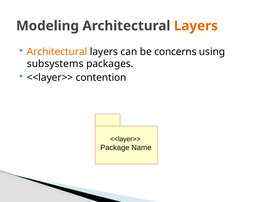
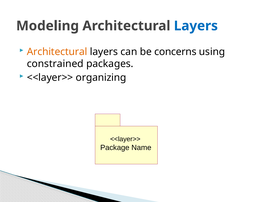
Layers at (196, 26) colour: orange -> blue
subsystems: subsystems -> constrained
contention: contention -> organizing
